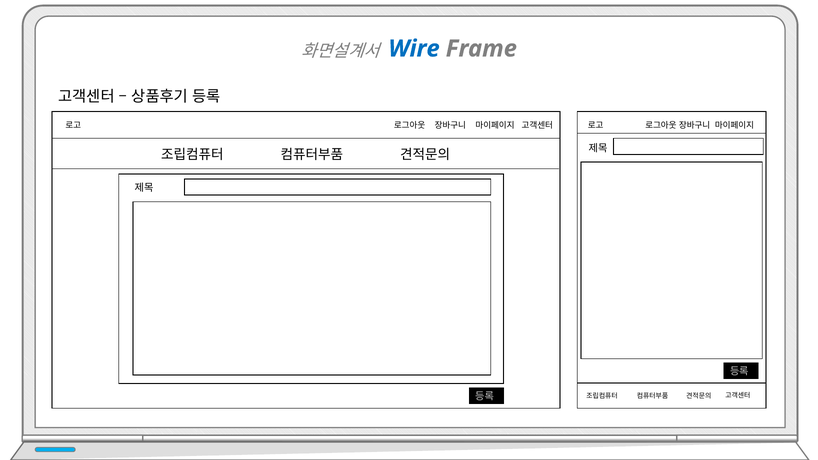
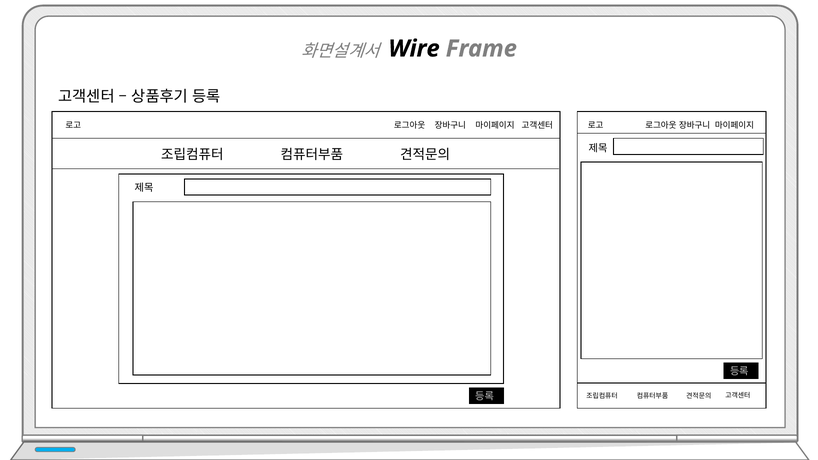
Wire colour: blue -> black
